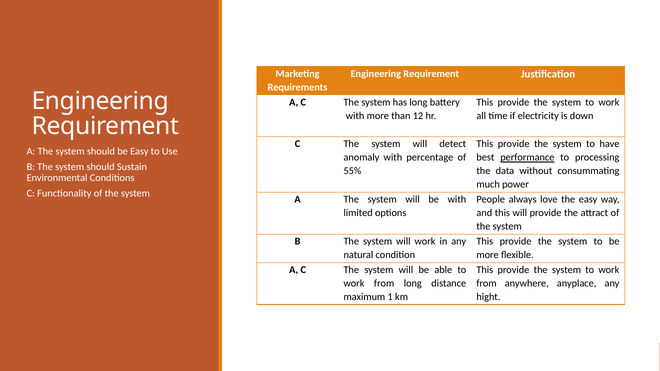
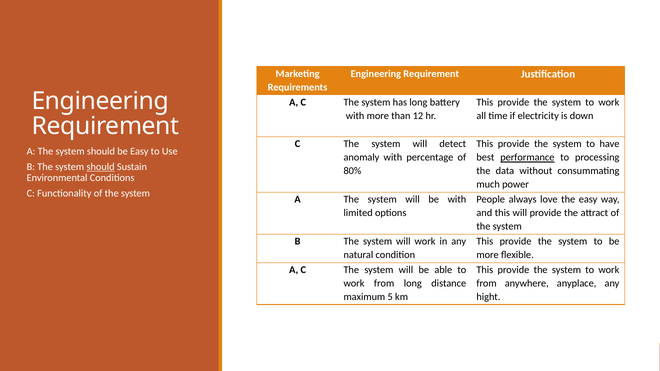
should at (101, 167) underline: none -> present
55%: 55% -> 80%
1: 1 -> 5
